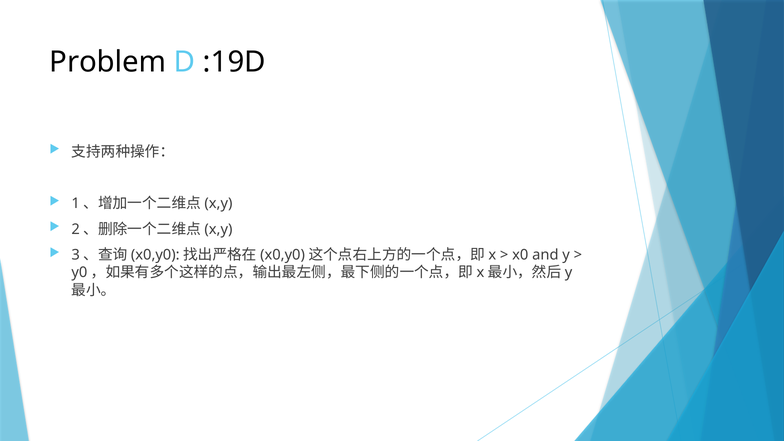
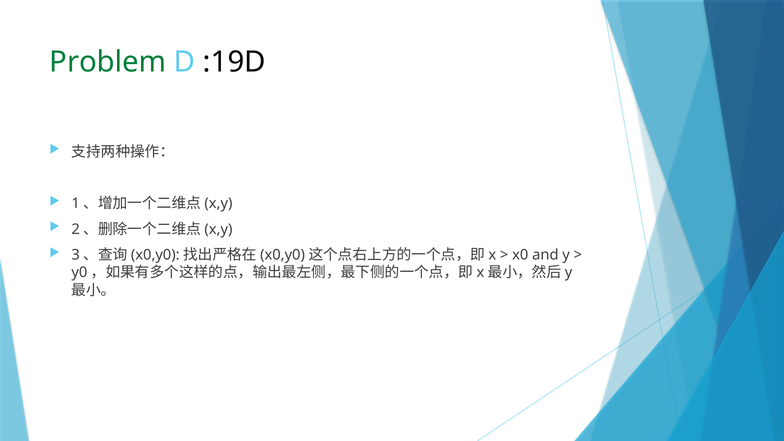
Problem colour: black -> green
